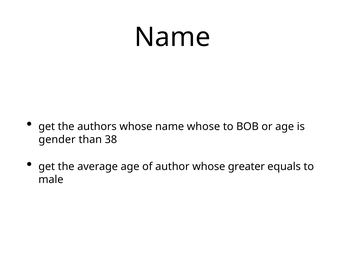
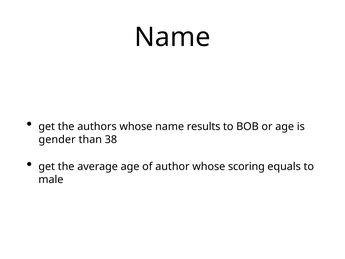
name whose: whose -> results
greater: greater -> scoring
